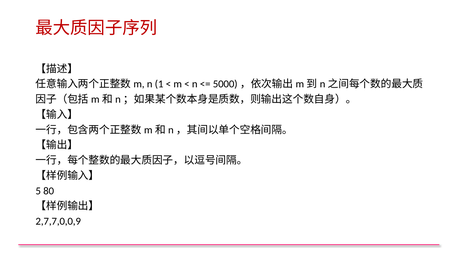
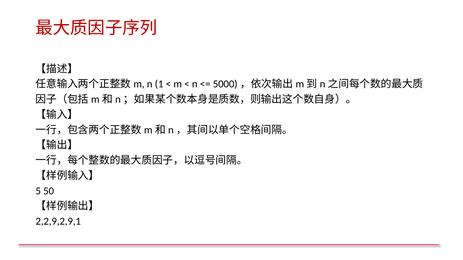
80: 80 -> 50
2,7,7,0,0,9: 2,7,7,0,0,9 -> 2,2,9,2,9,1
